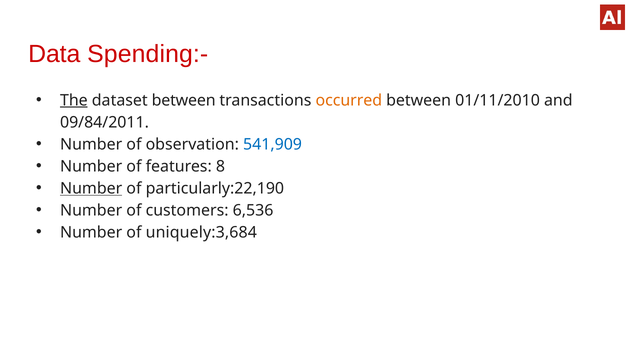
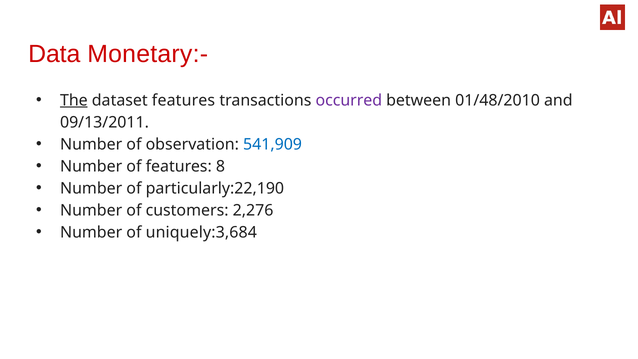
Spending:-: Spending:- -> Monetary:-
dataset between: between -> features
occurred colour: orange -> purple
01/11/2010: 01/11/2010 -> 01/48/2010
09/84/2011: 09/84/2011 -> 09/13/2011
Number at (91, 188) underline: present -> none
6,536: 6,536 -> 2,276
